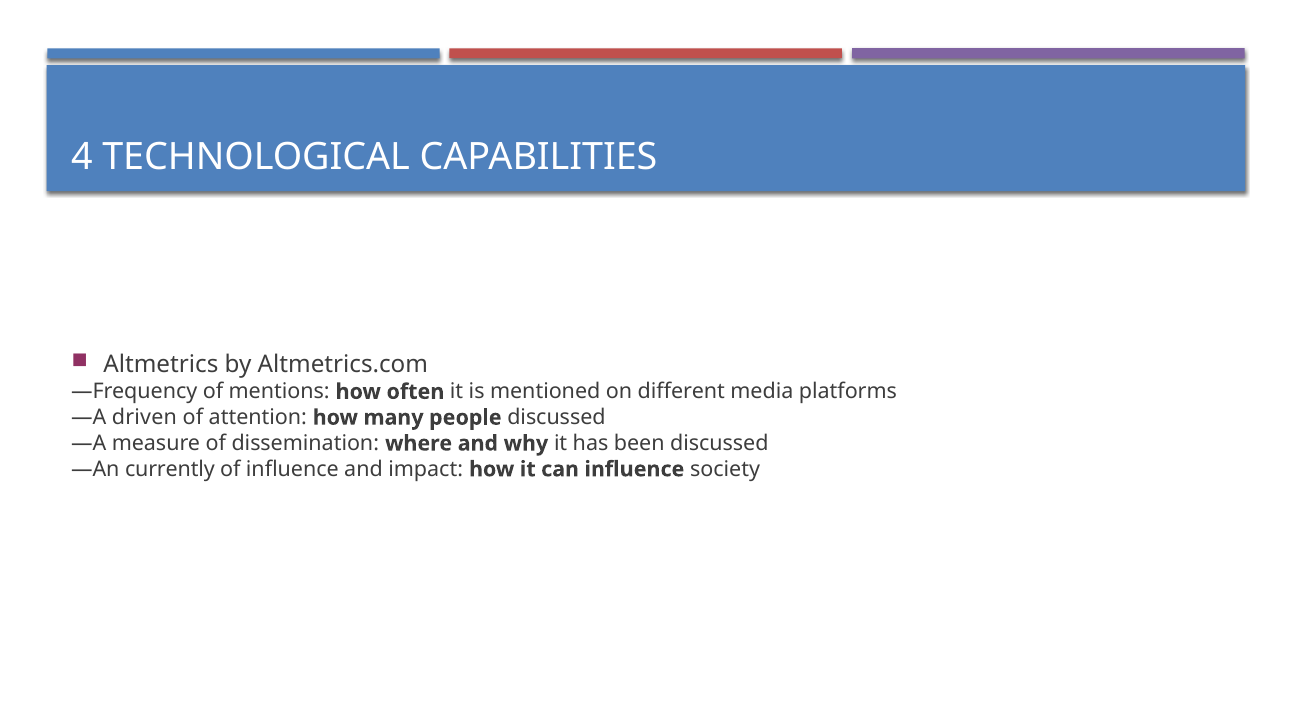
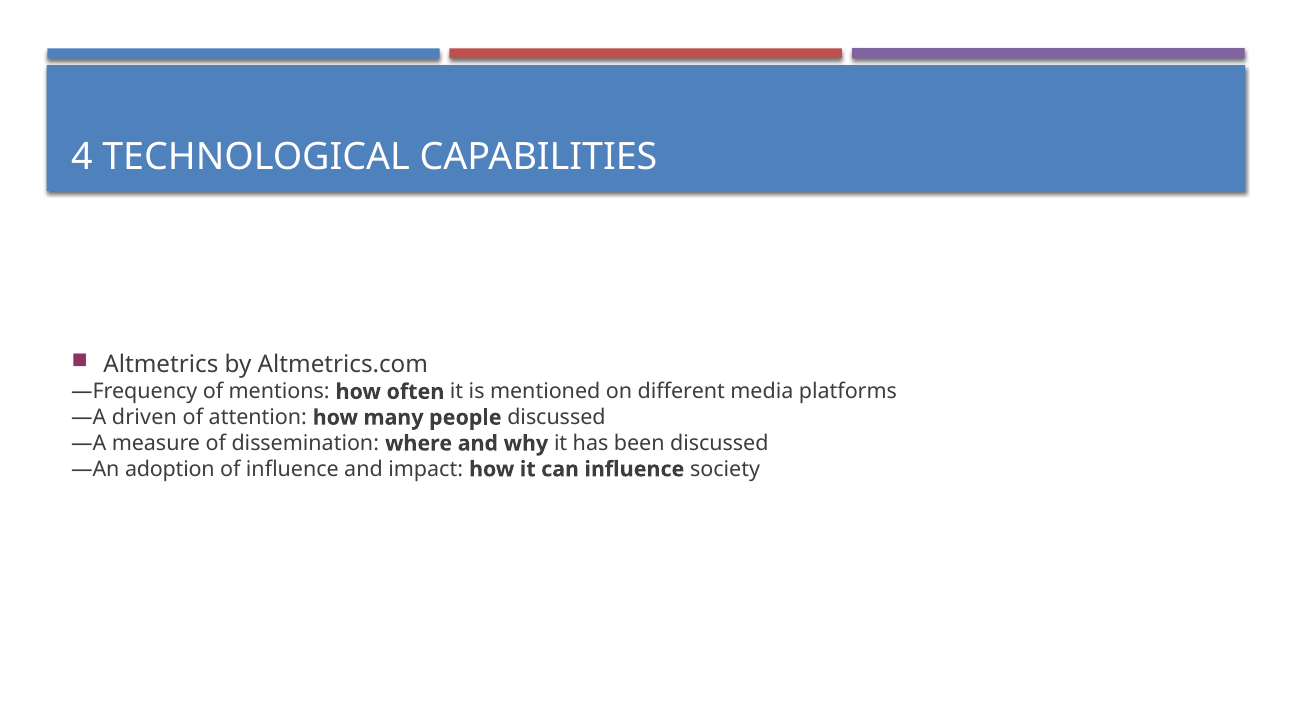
currently: currently -> adoption
